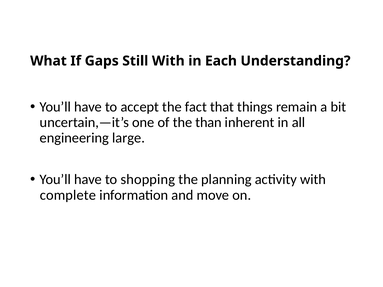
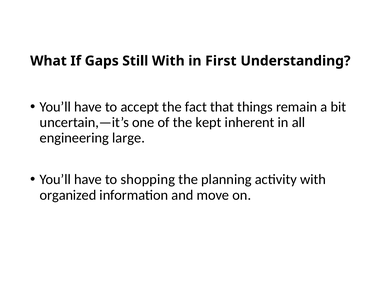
Each: Each -> First
than: than -> kept
complete: complete -> organized
